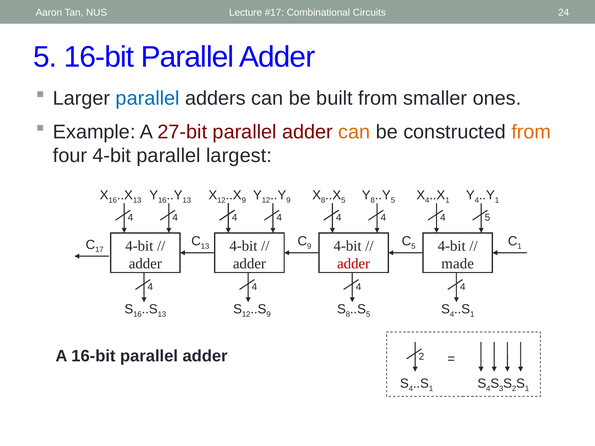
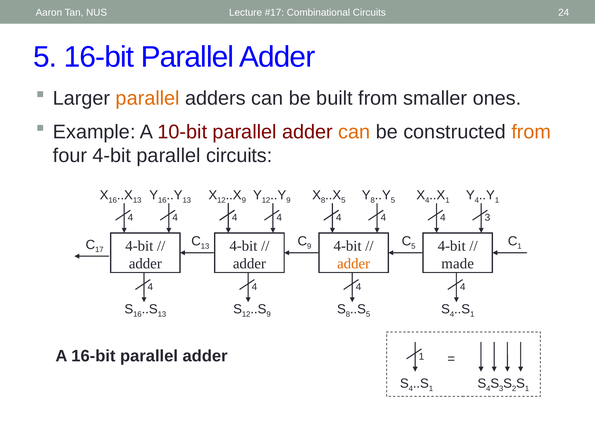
parallel at (148, 98) colour: blue -> orange
27-bit: 27-bit -> 10-bit
parallel largest: largest -> circuits
4 5: 5 -> 3
adder at (354, 264) colour: red -> orange
adder 2: 2 -> 1
